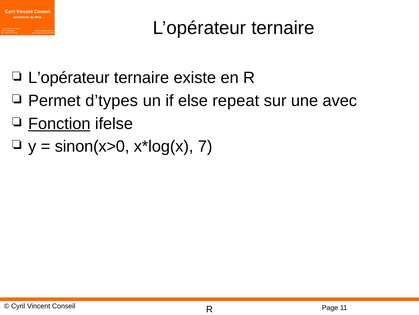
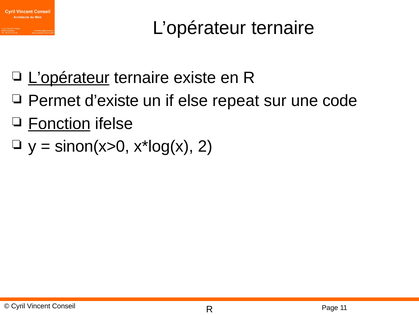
L’opérateur at (69, 78) underline: none -> present
d’types: d’types -> d’existe
avec: avec -> code
7: 7 -> 2
